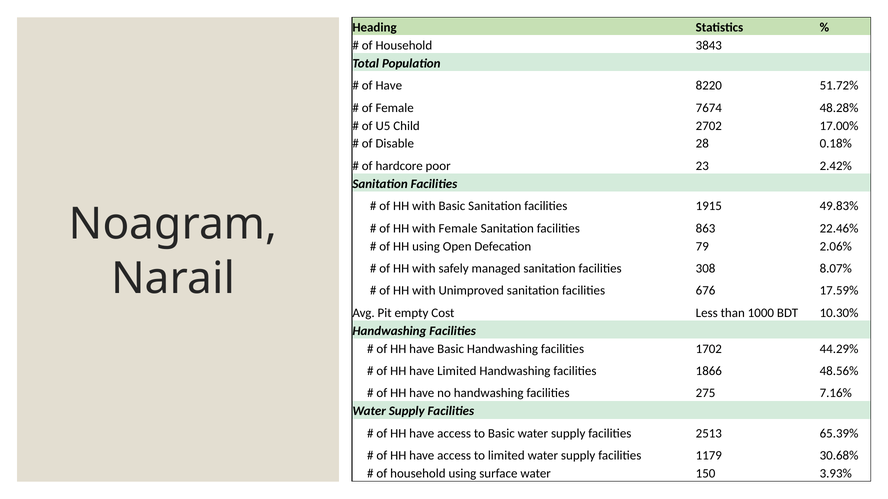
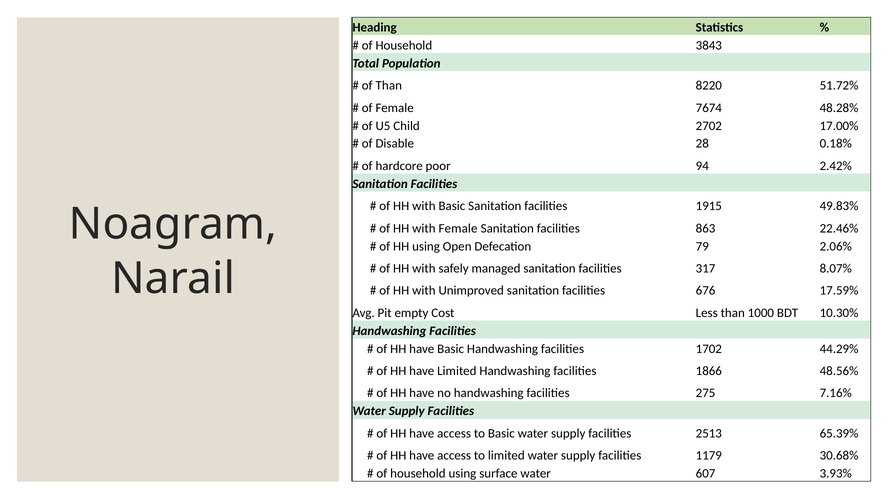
of Have: Have -> Than
23: 23 -> 94
308: 308 -> 317
150: 150 -> 607
